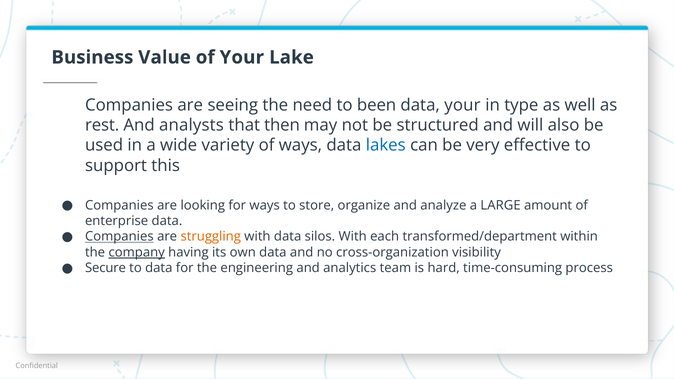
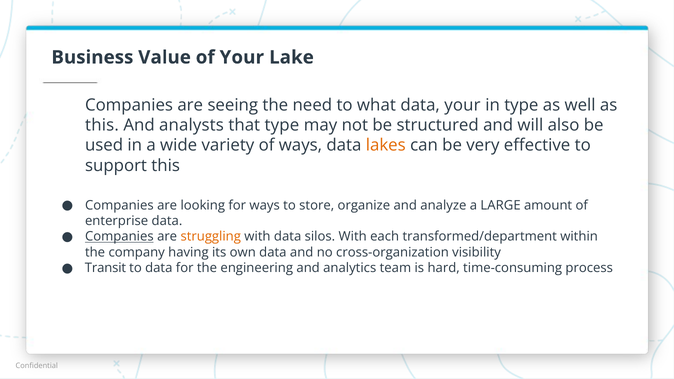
been: been -> what
rest at (102, 125): rest -> this
that then: then -> type
lakes colour: blue -> orange
company underline: present -> none
Secure: Secure -> Transit
